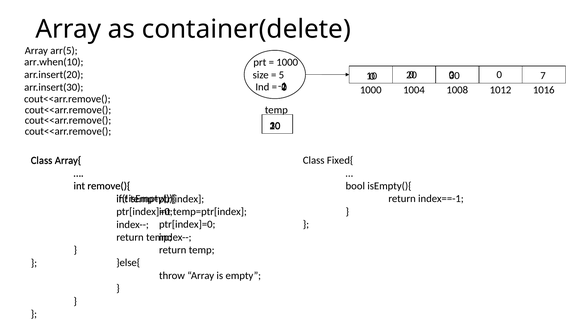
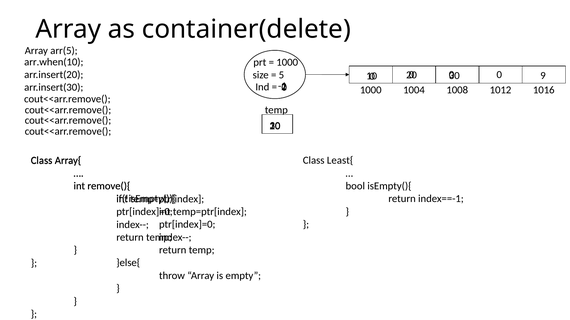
7: 7 -> 9
Fixed{: Fixed{ -> Least{
